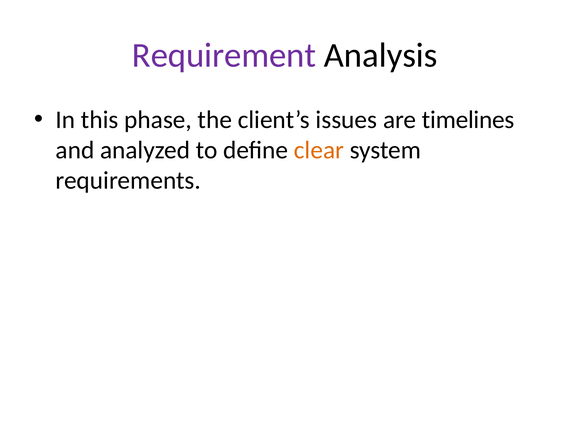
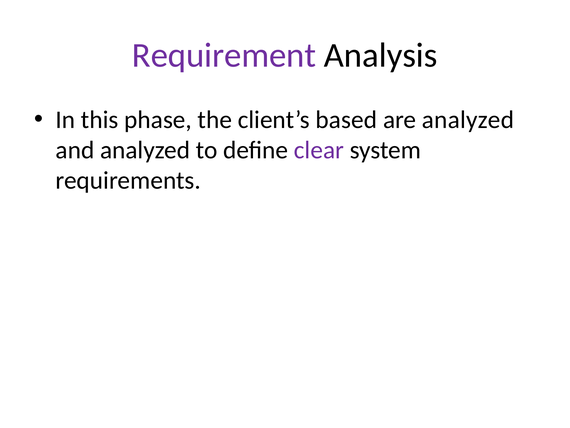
issues: issues -> based
are timelines: timelines -> analyzed
clear colour: orange -> purple
